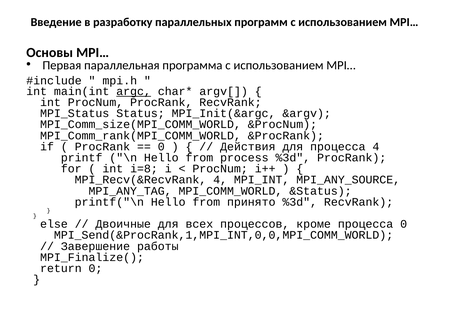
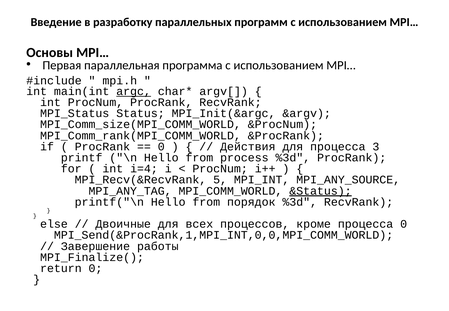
процесса 4: 4 -> 3
i=8: i=8 -> i=4
MPI_Recv(&RecvRank 4: 4 -> 5
&Status underline: none -> present
принято: принято -> порядок
